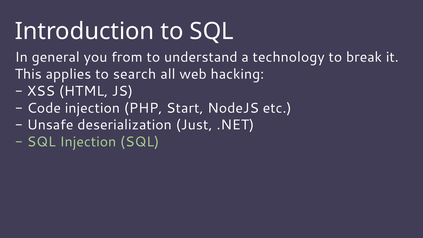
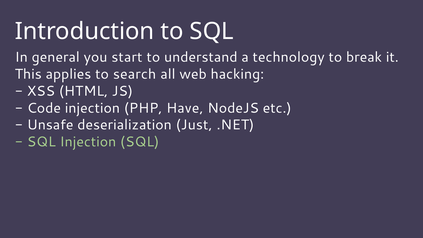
from: from -> start
Start: Start -> Have
